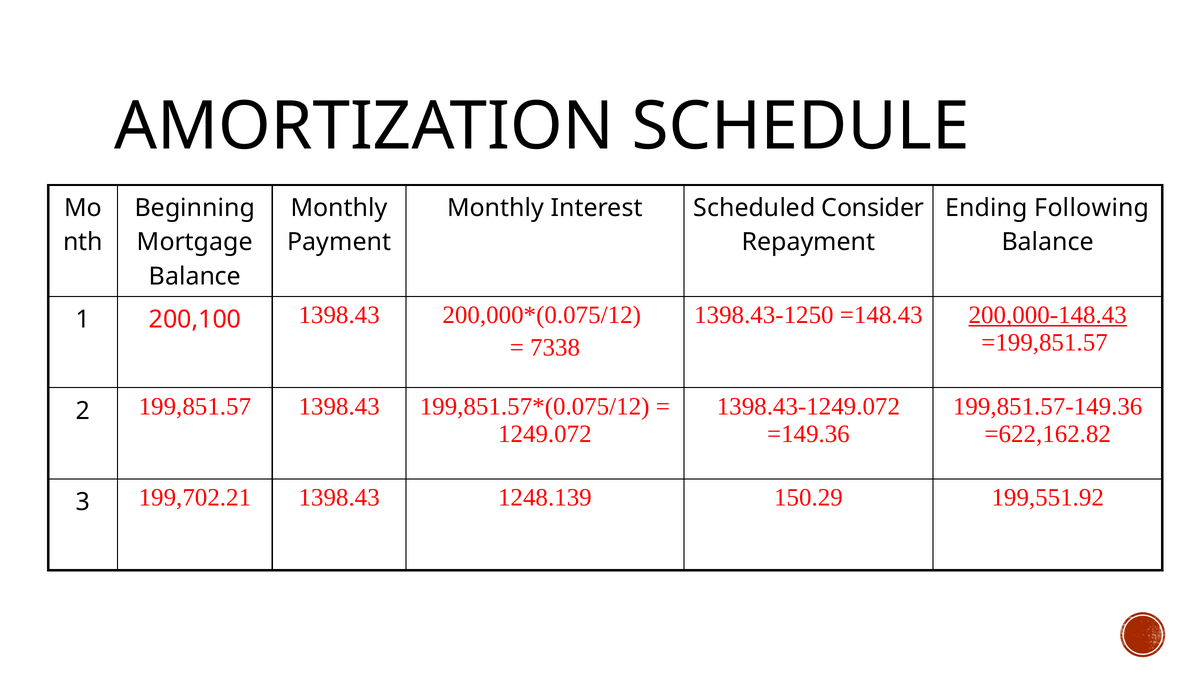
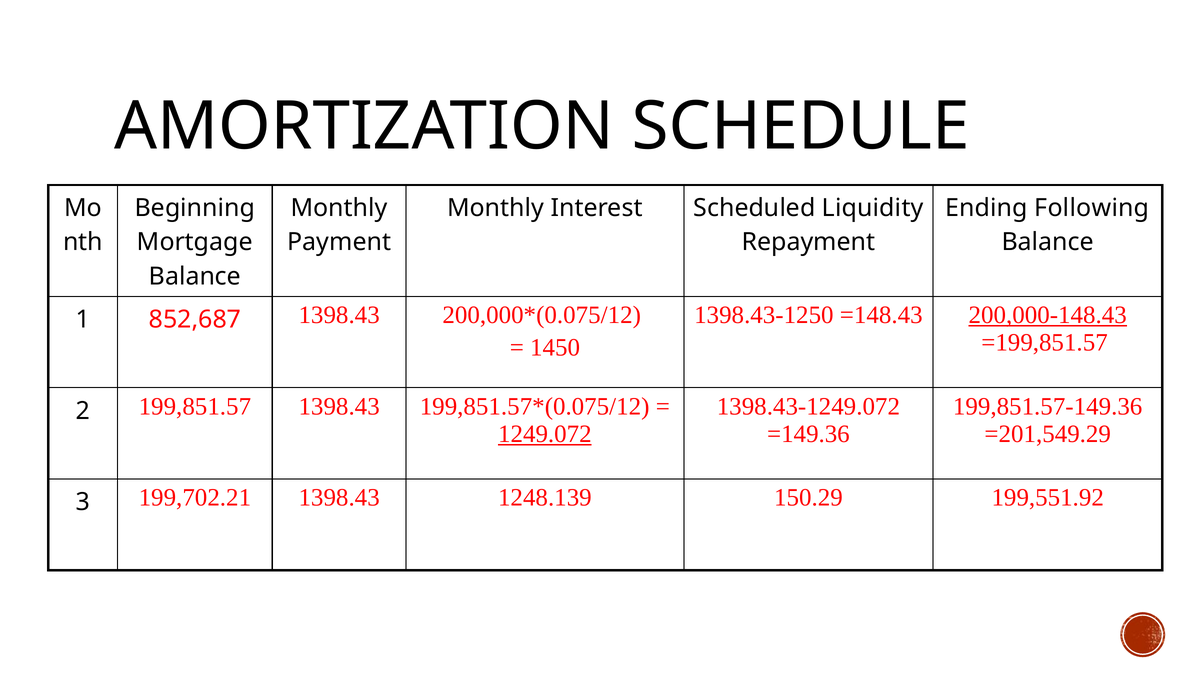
Consider: Consider -> Liquidity
200,100: 200,100 -> 852,687
7338: 7338 -> 1450
1249.072 underline: none -> present
=622,162.82: =622,162.82 -> =201,549.29
